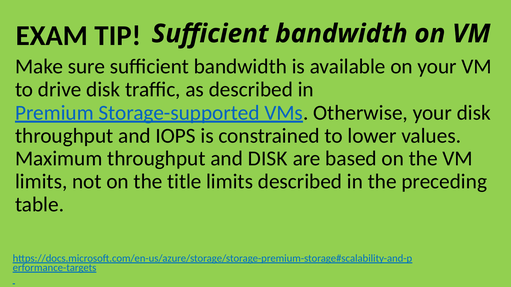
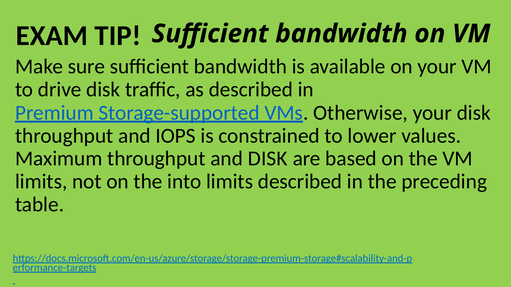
title: title -> into
